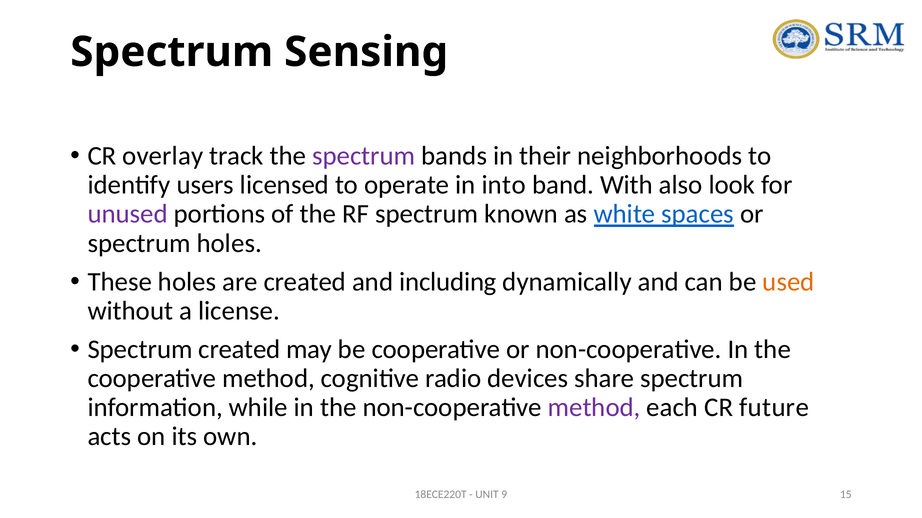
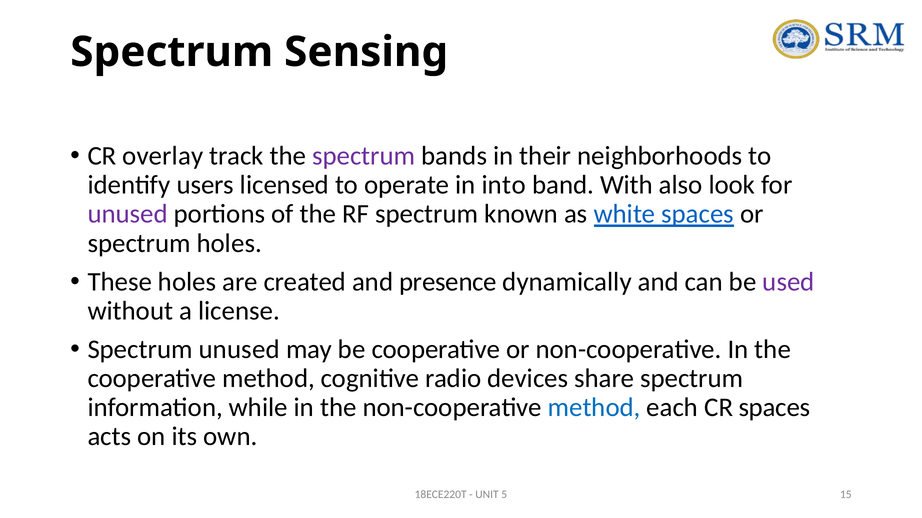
including: including -> presence
used colour: orange -> purple
Spectrum created: created -> unused
method at (594, 408) colour: purple -> blue
CR future: future -> spaces
9: 9 -> 5
